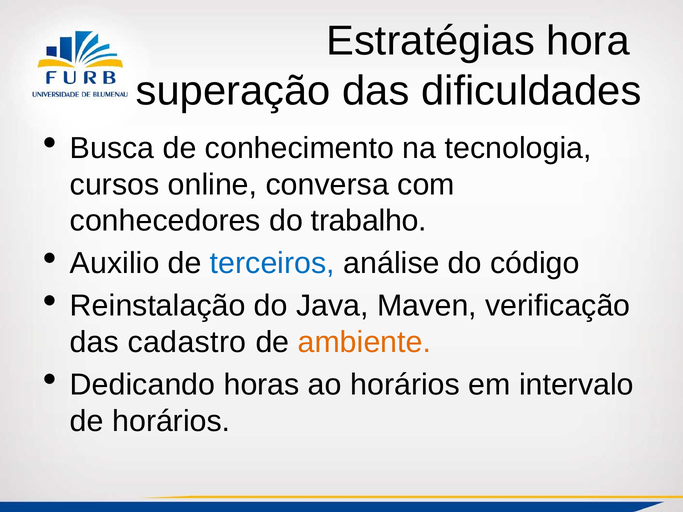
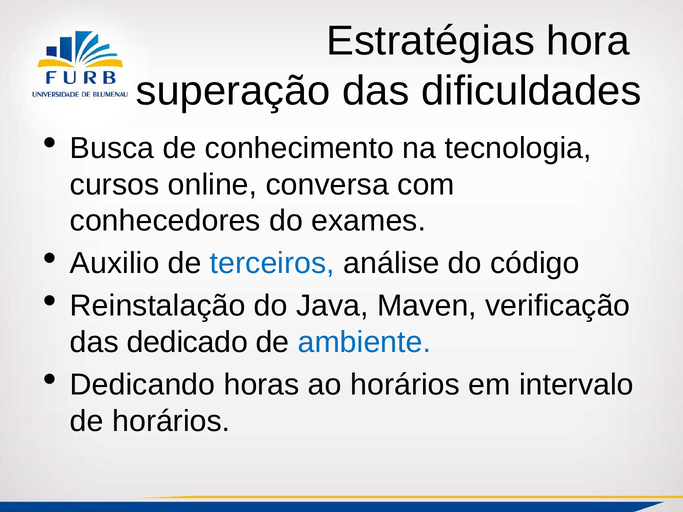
trabalho: trabalho -> exames
cadastro: cadastro -> dedicado
ambiente colour: orange -> blue
